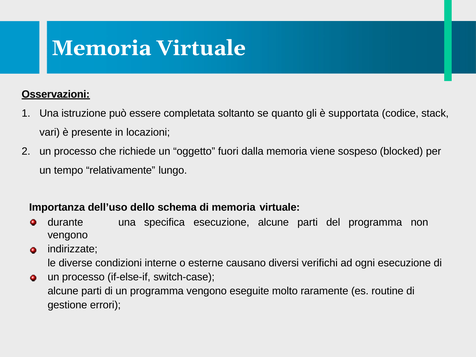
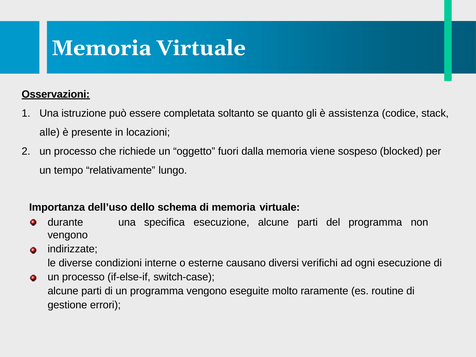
supportata: supportata -> assistenza
vari: vari -> alle
